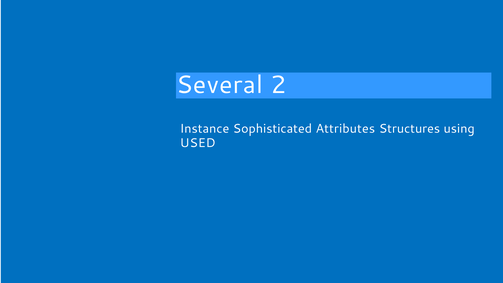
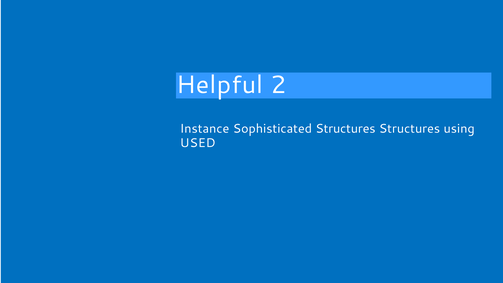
Several: Several -> Helpful
Sophisticated Attributes: Attributes -> Structures
